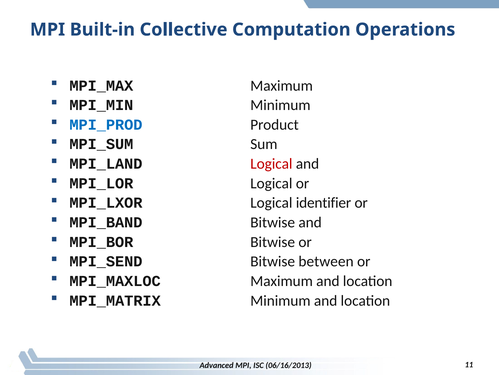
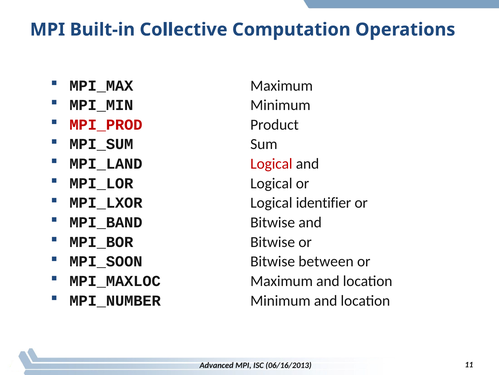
MPI_PROD colour: blue -> red
MPI_SEND: MPI_SEND -> MPI_SOON
MPI_MATRIX: MPI_MATRIX -> MPI_NUMBER
